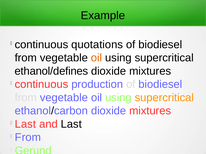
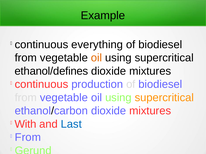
quotations: quotations -> everything
Last at (25, 124): Last -> With
Last at (71, 124) colour: black -> blue
